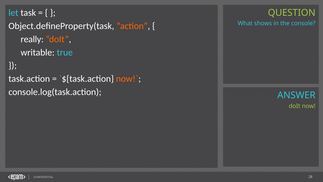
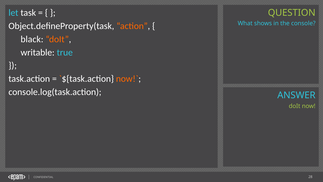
really: really -> black
